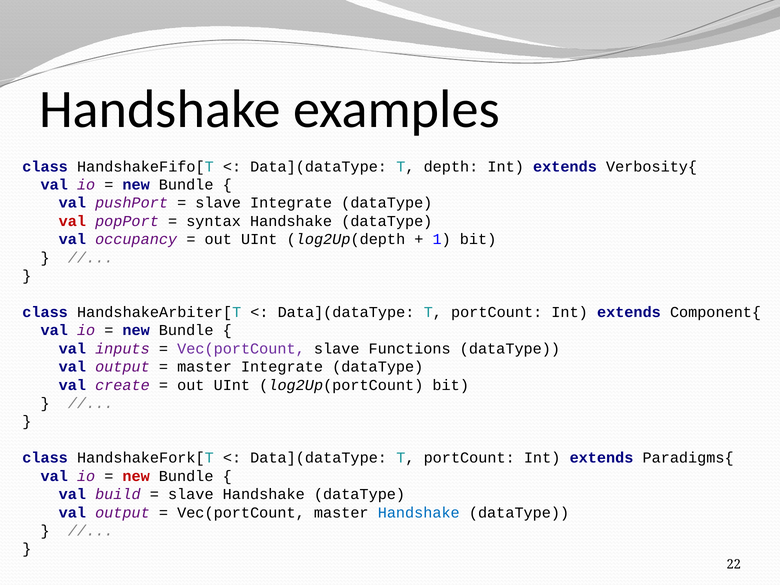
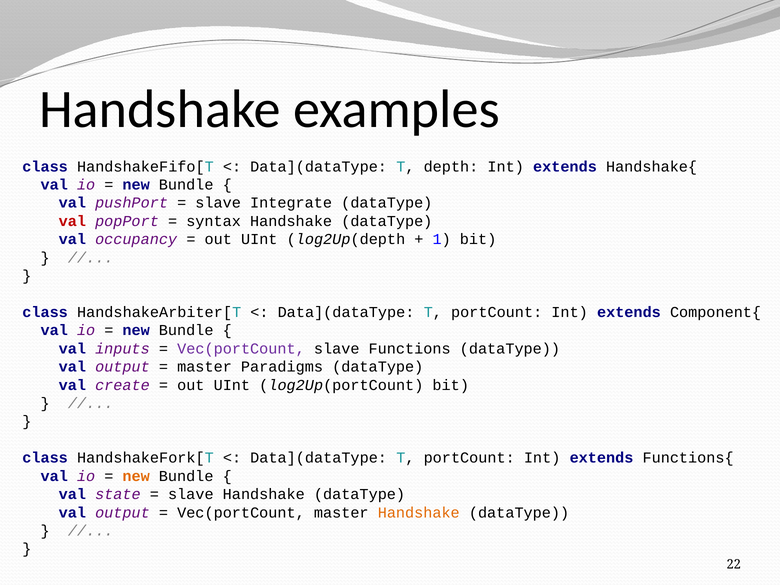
Verbosity{: Verbosity{ -> Handshake{
master Integrate: Integrate -> Paradigms
Paradigms{: Paradigms{ -> Functions{
new at (136, 476) colour: red -> orange
build: build -> state
Handshake at (419, 512) colour: blue -> orange
